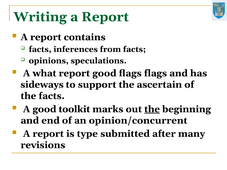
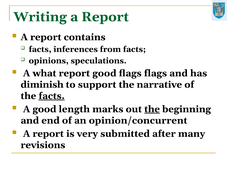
sideways: sideways -> diminish
ascertain: ascertain -> narrative
facts at (52, 96) underline: none -> present
toolkit: toolkit -> length
type: type -> very
